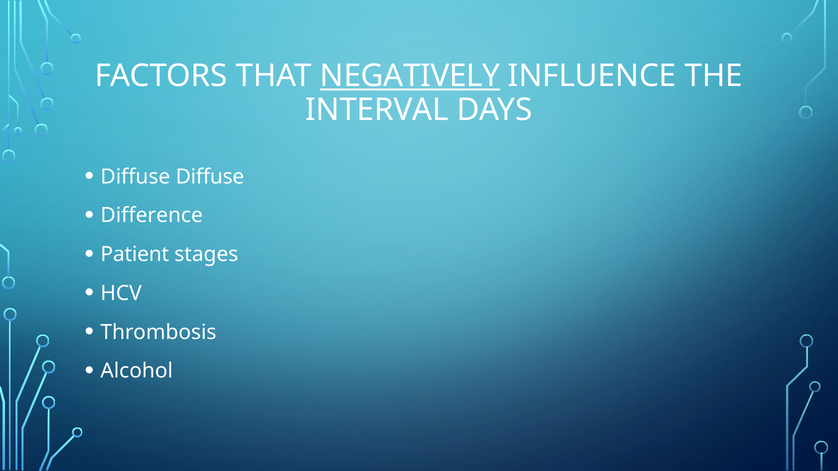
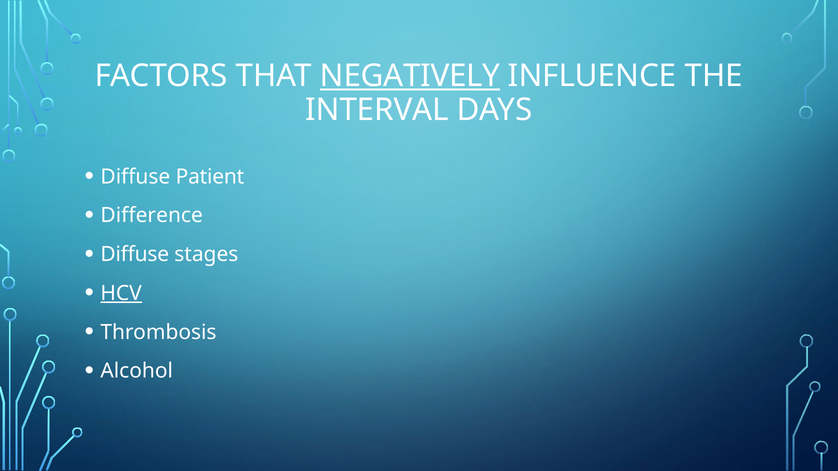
Diffuse Diffuse: Diffuse -> Patient
Patient at (135, 255): Patient -> Diffuse
HCV underline: none -> present
